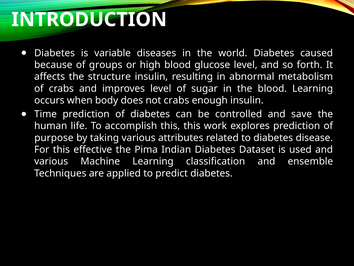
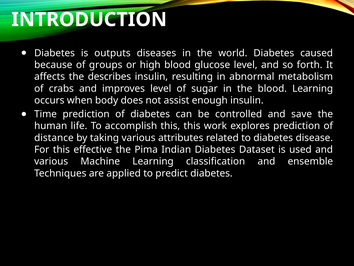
variable: variable -> outputs
structure: structure -> describes
not crabs: crabs -> assist
purpose: purpose -> distance
